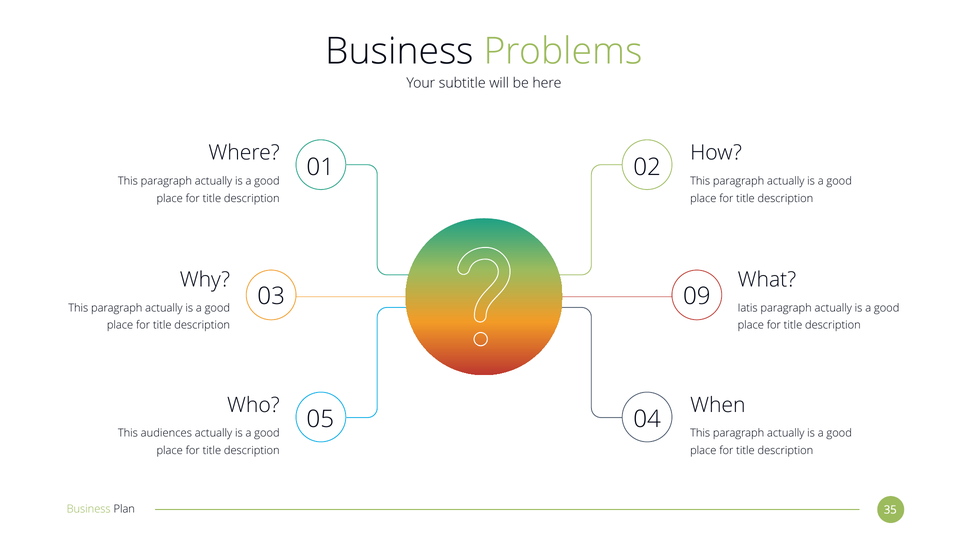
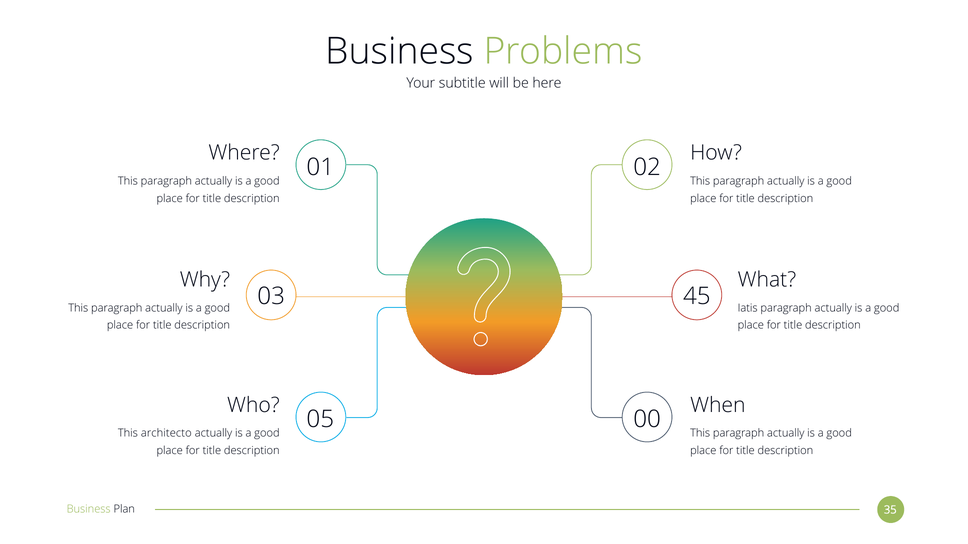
09: 09 -> 45
04: 04 -> 00
audiences: audiences -> architecto
